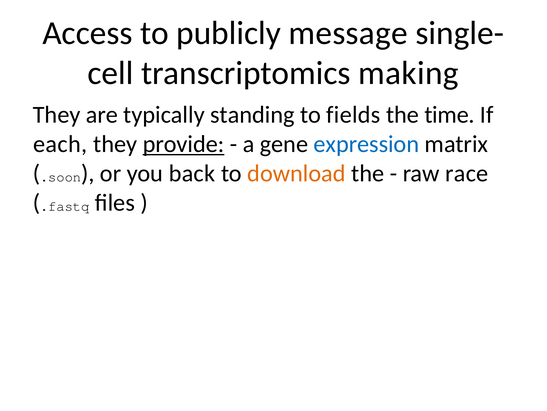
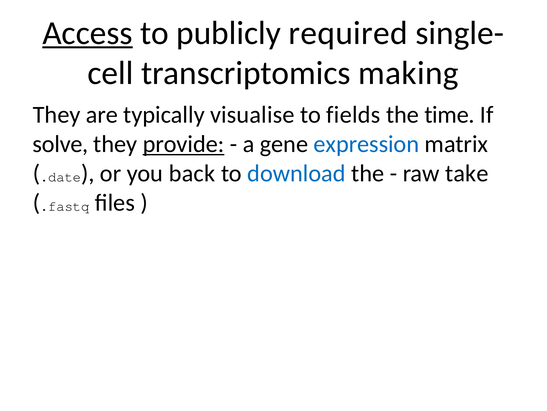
Access underline: none -> present
message: message -> required
standing: standing -> visualise
each: each -> solve
.soon: .soon -> .date
download colour: orange -> blue
race: race -> take
